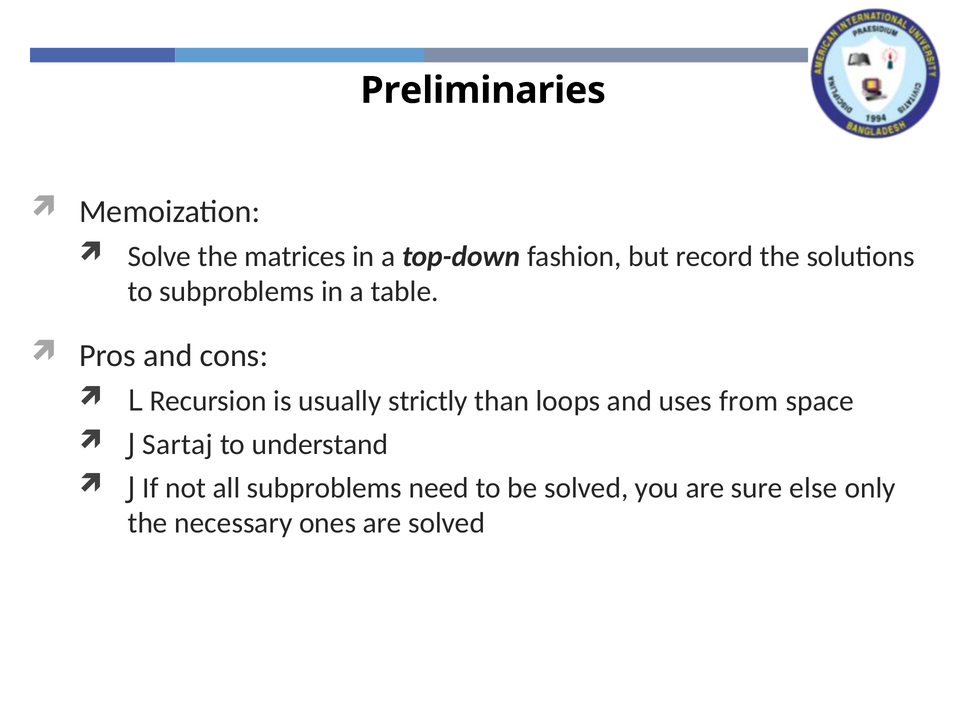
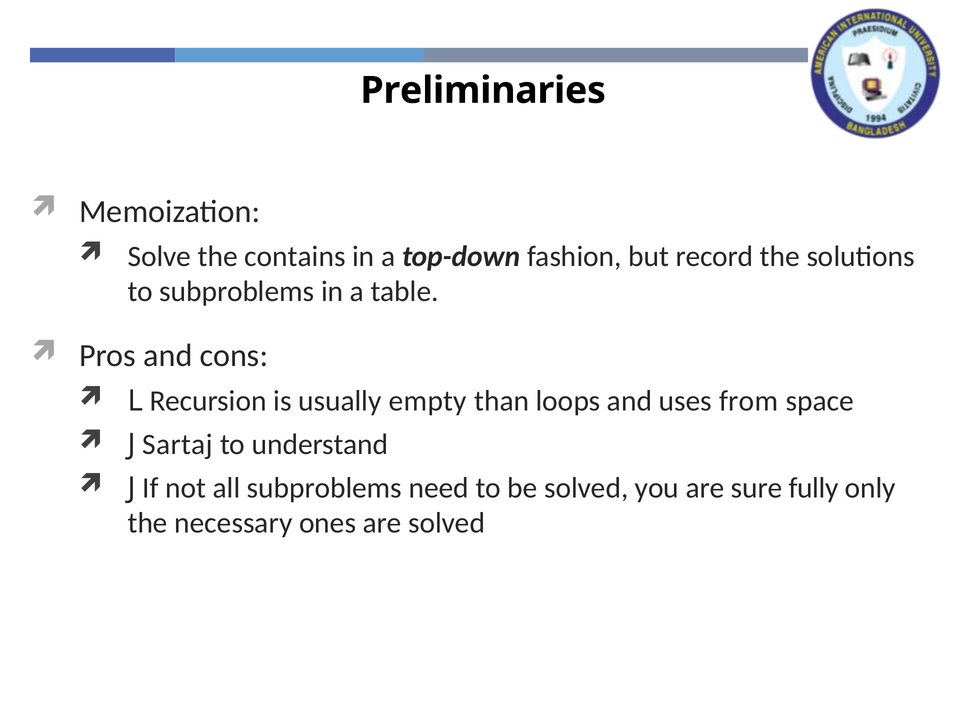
matrices: matrices -> contains
strictly: strictly -> empty
else: else -> fully
